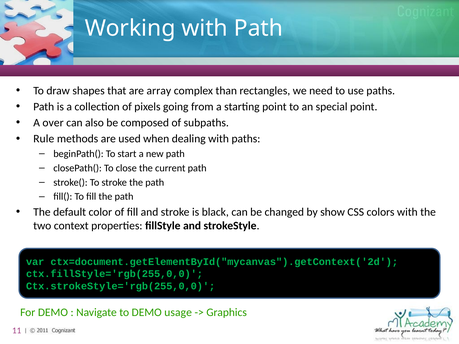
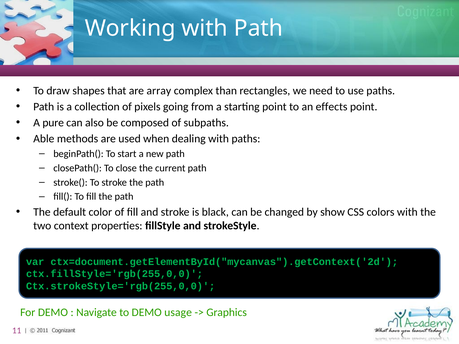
special: special -> effects
over: over -> pure
Rule: Rule -> Able
